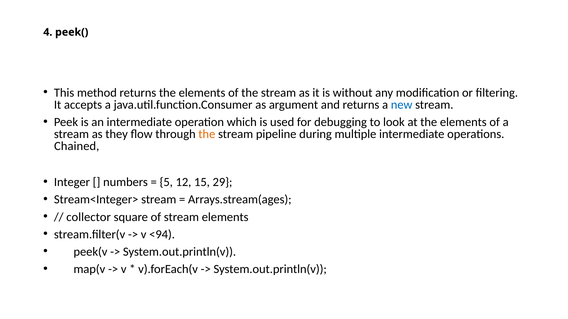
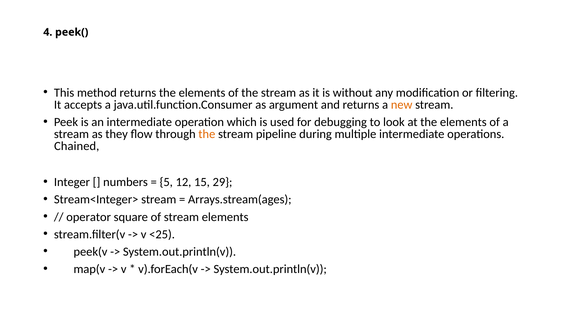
new colour: blue -> orange
collector: collector -> operator
<94: <94 -> <25
